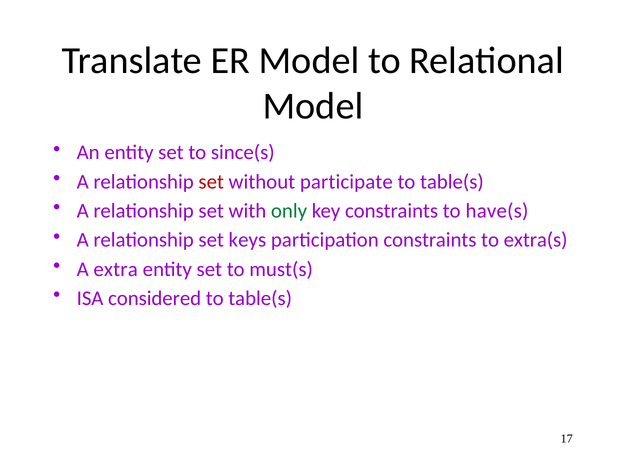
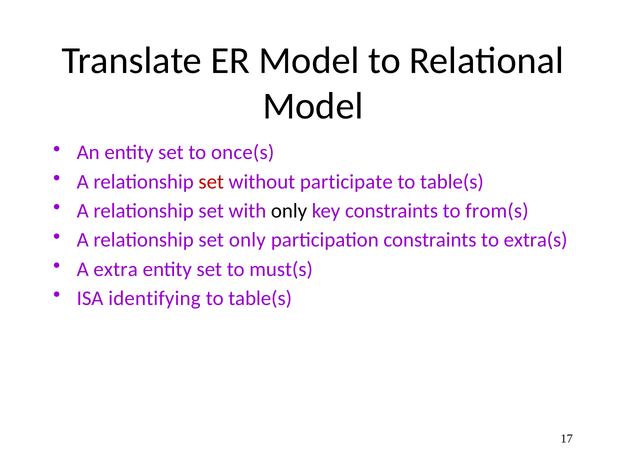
since(s: since(s -> once(s
only at (289, 211) colour: green -> black
have(s: have(s -> from(s
set keys: keys -> only
considered: considered -> identifying
